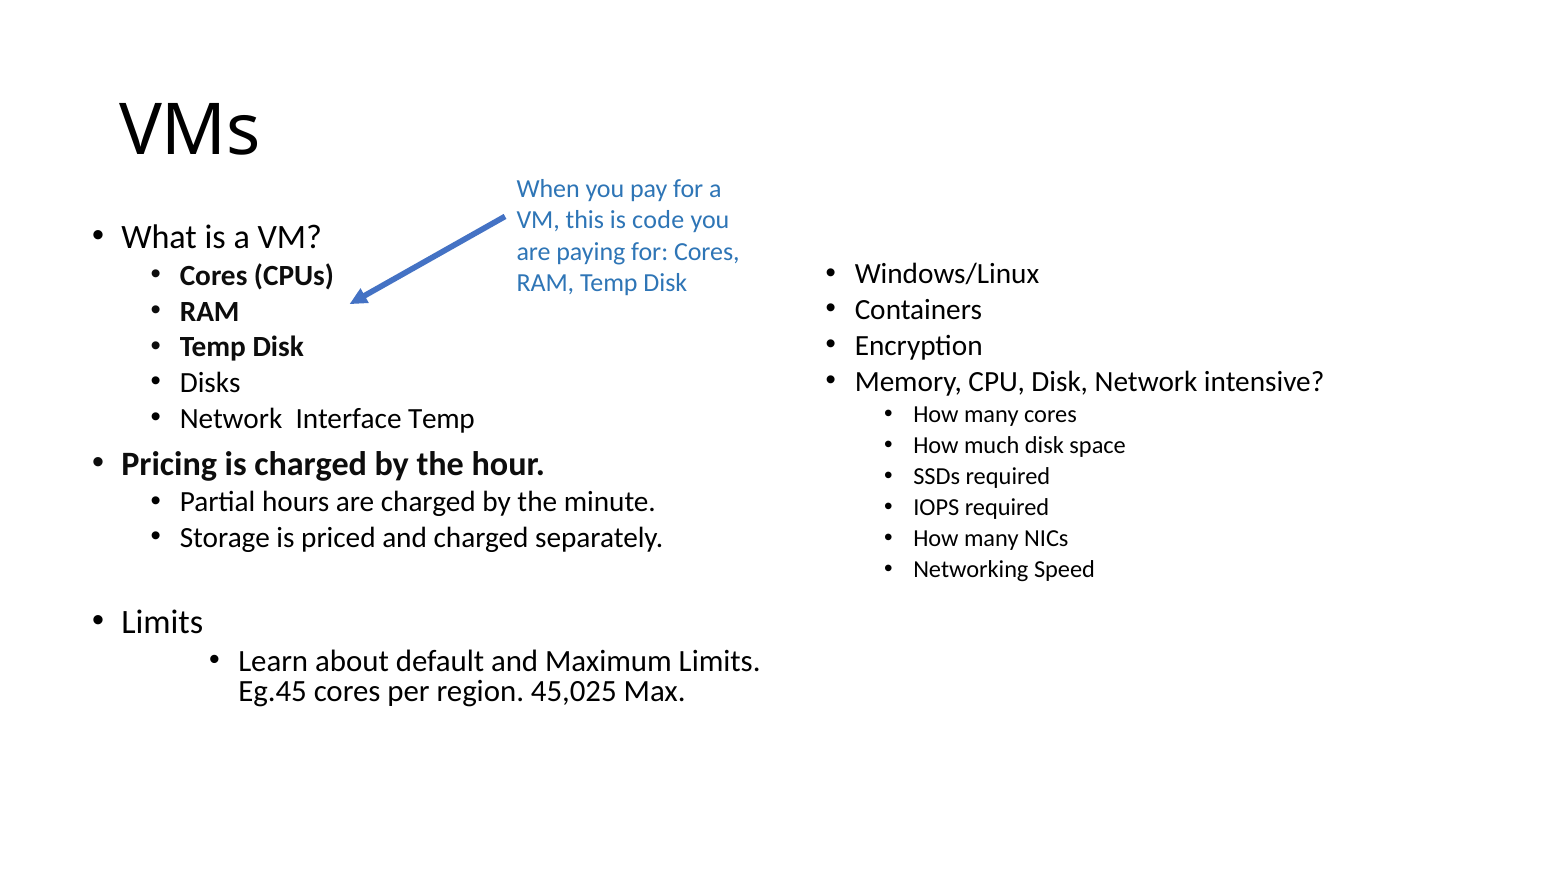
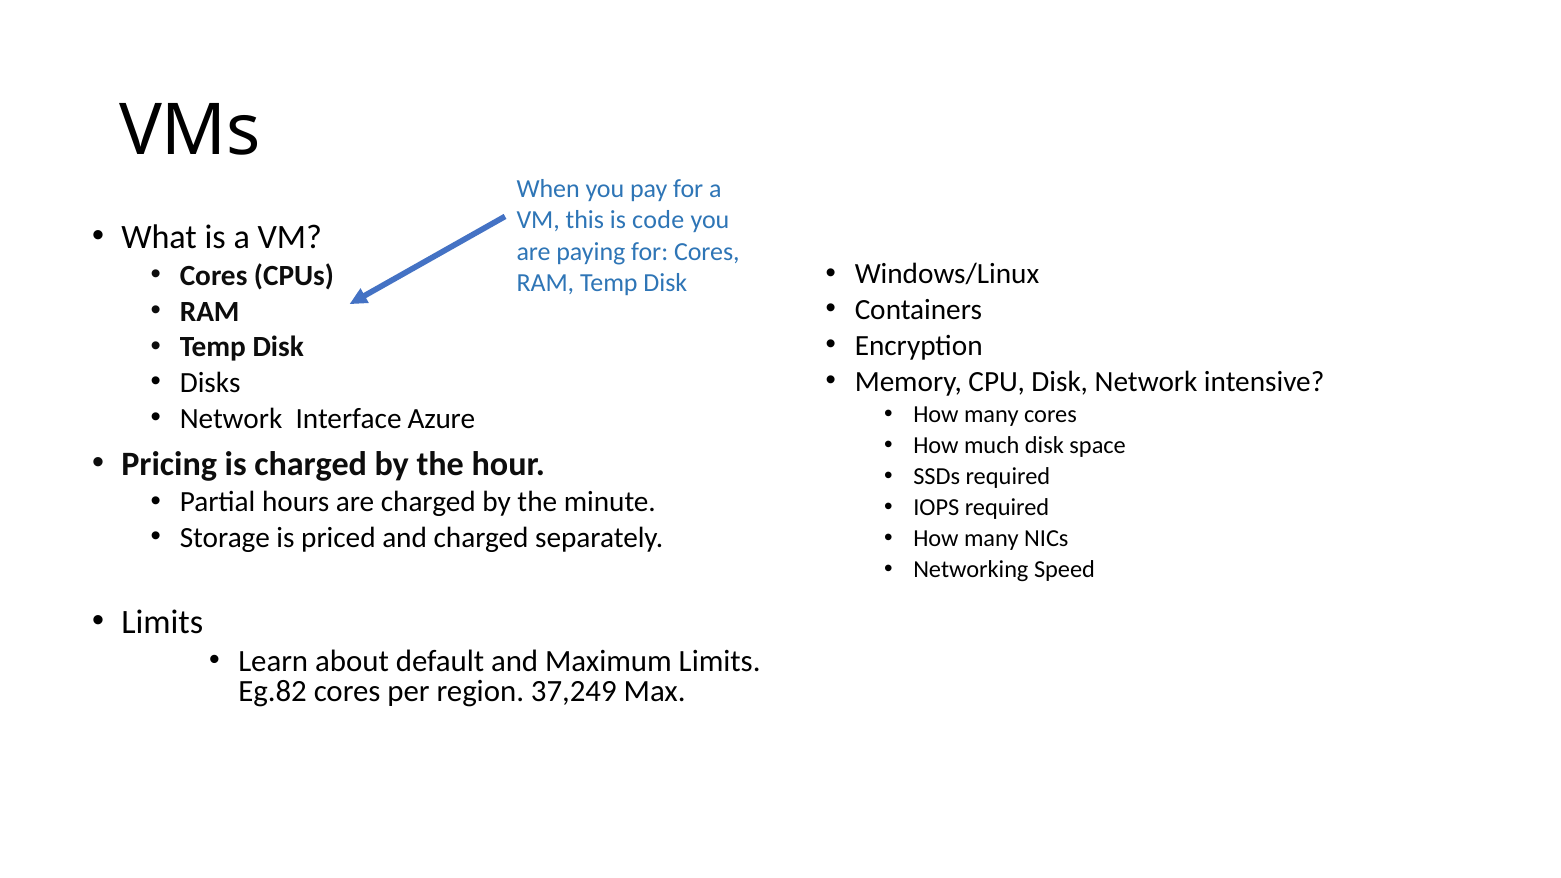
Interface Temp: Temp -> Azure
Eg.45: Eg.45 -> Eg.82
45,025: 45,025 -> 37,249
